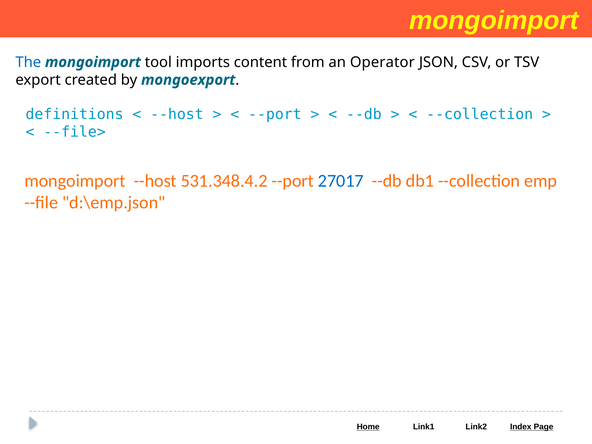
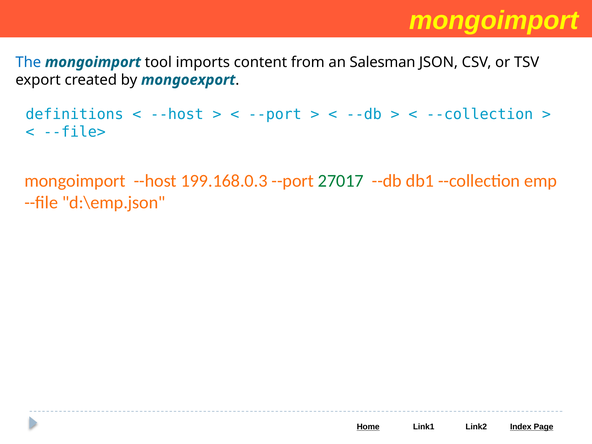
Operator: Operator -> Salesman
531.348.4.2: 531.348.4.2 -> 199.168.0.3
27017 colour: blue -> green
